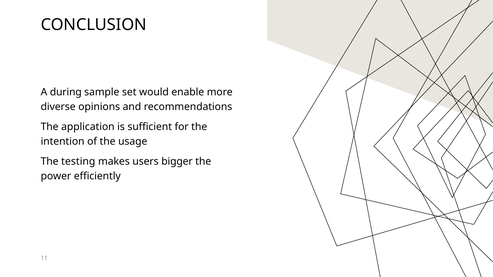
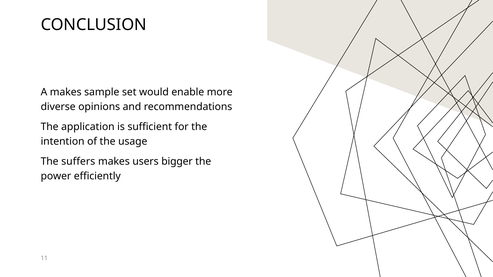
A during: during -> makes
testing: testing -> suffers
